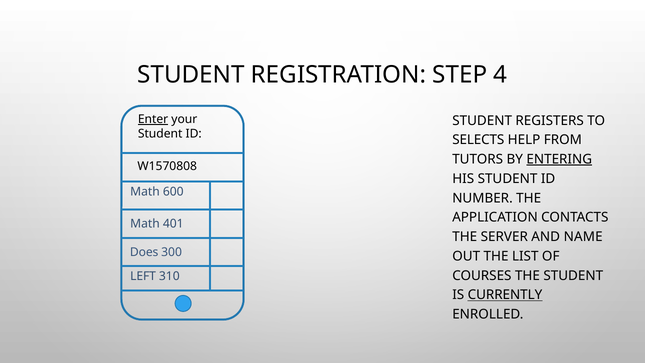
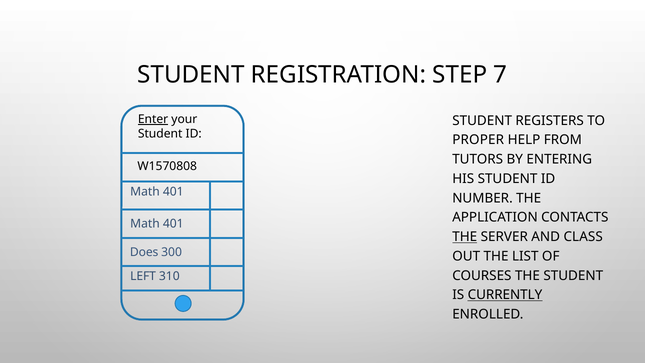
4: 4 -> 7
SELECTS: SELECTS -> PROPER
ENTERING underline: present -> none
600 at (173, 192): 600 -> 401
THE at (465, 237) underline: none -> present
NAME: NAME -> CLASS
